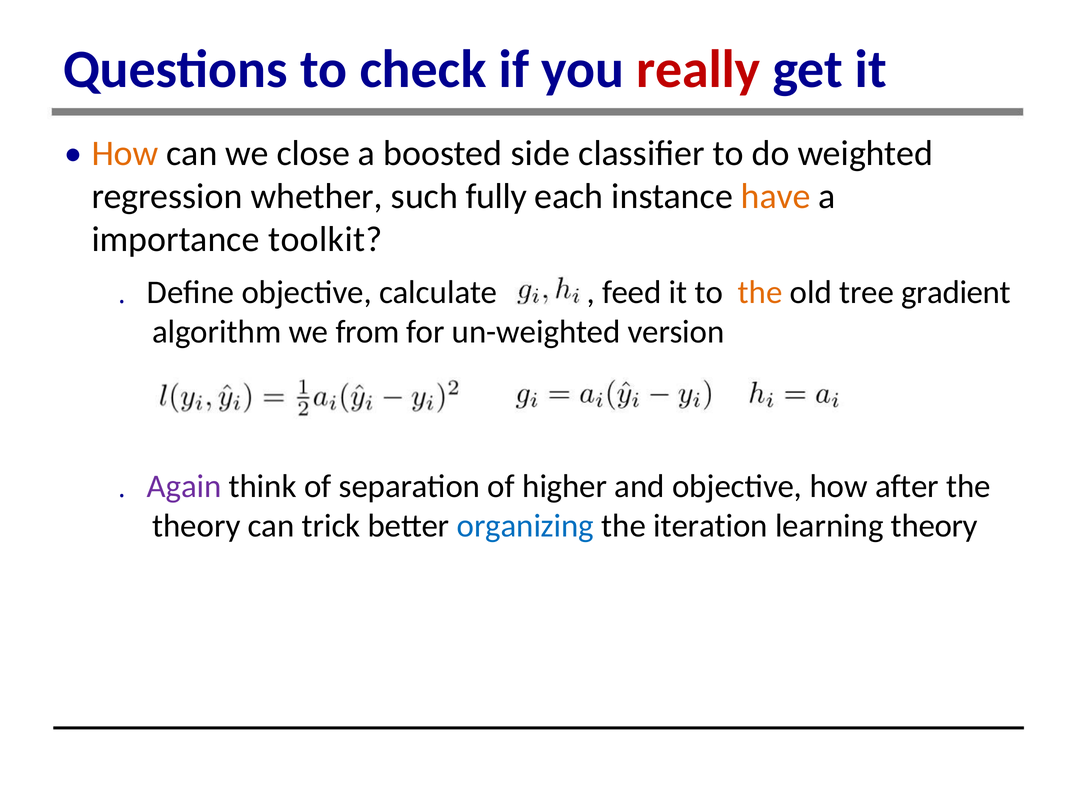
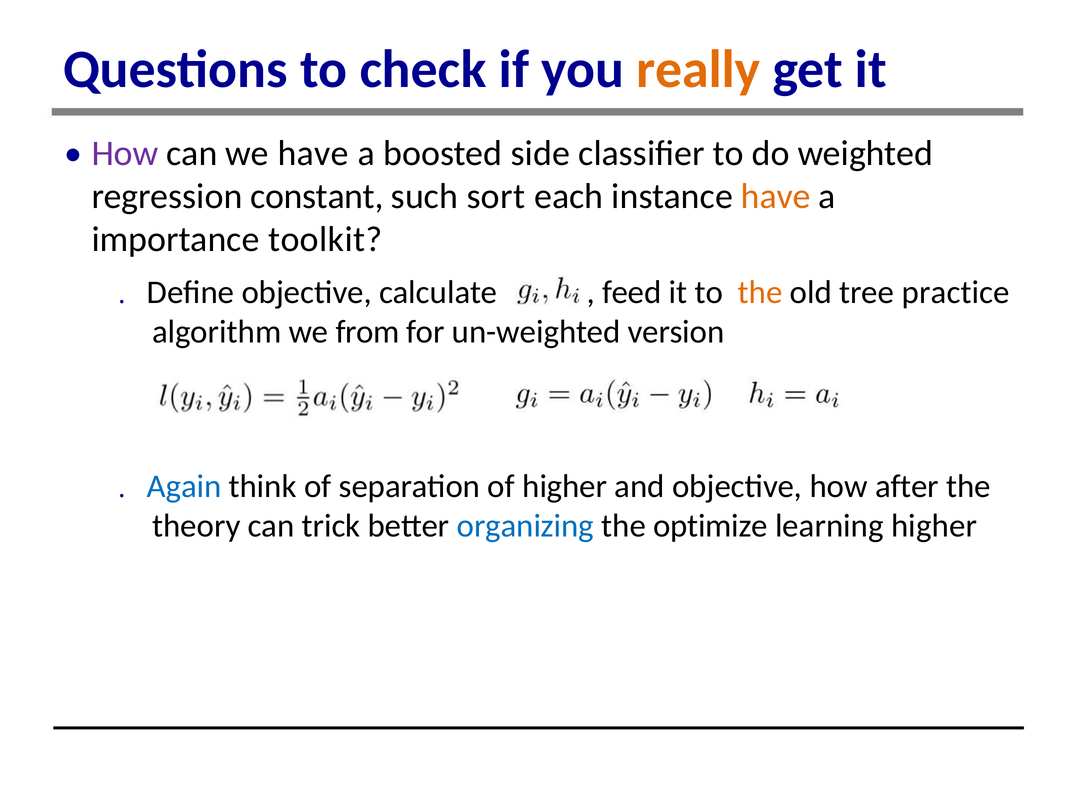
really colour: red -> orange
How at (125, 153) colour: orange -> purple
we close: close -> have
whether: whether -> constant
fully: fully -> sort
gradient: gradient -> practice
Again colour: purple -> blue
iteration: iteration -> optimize
learning theory: theory -> higher
